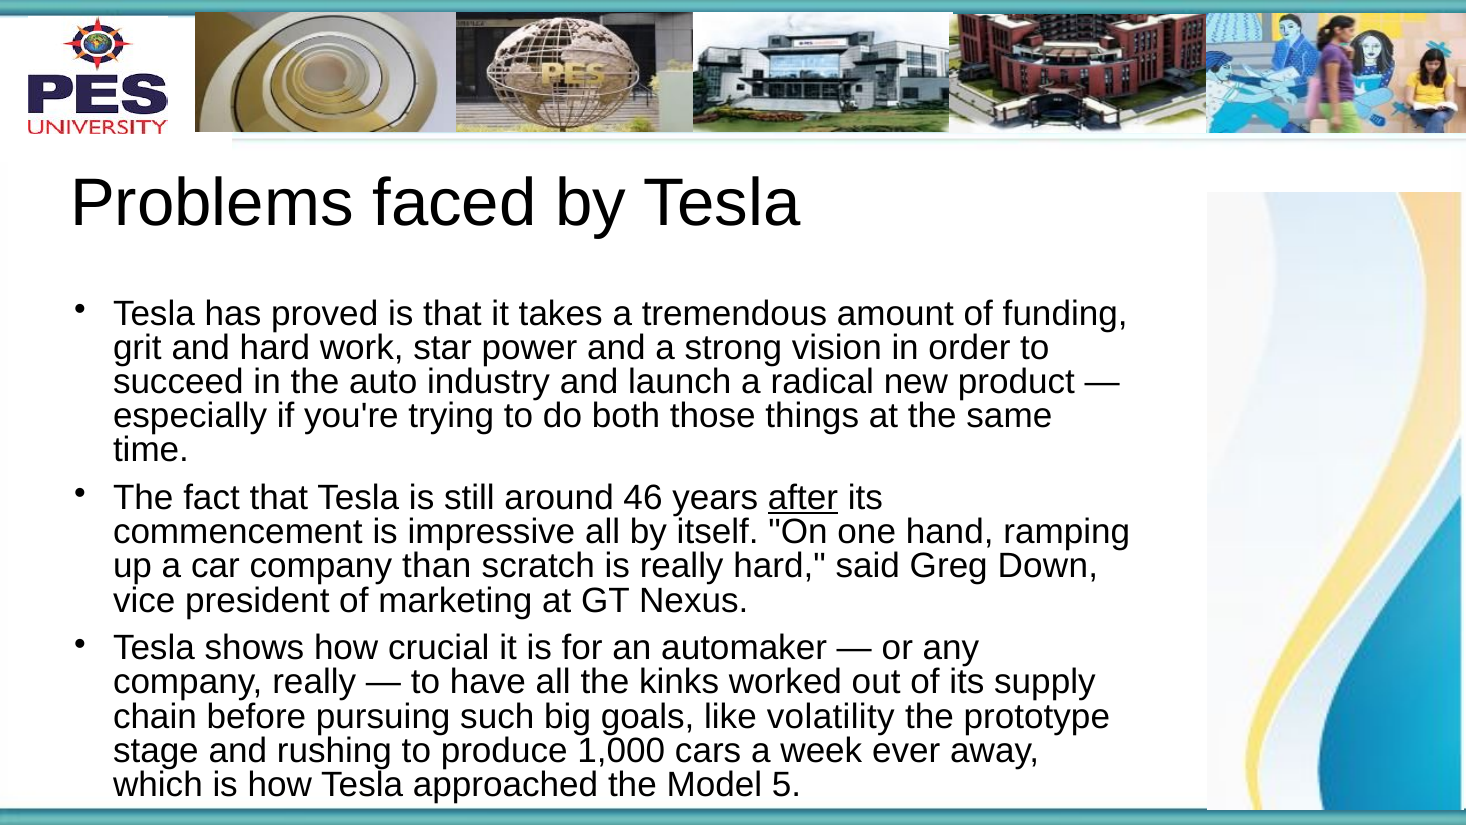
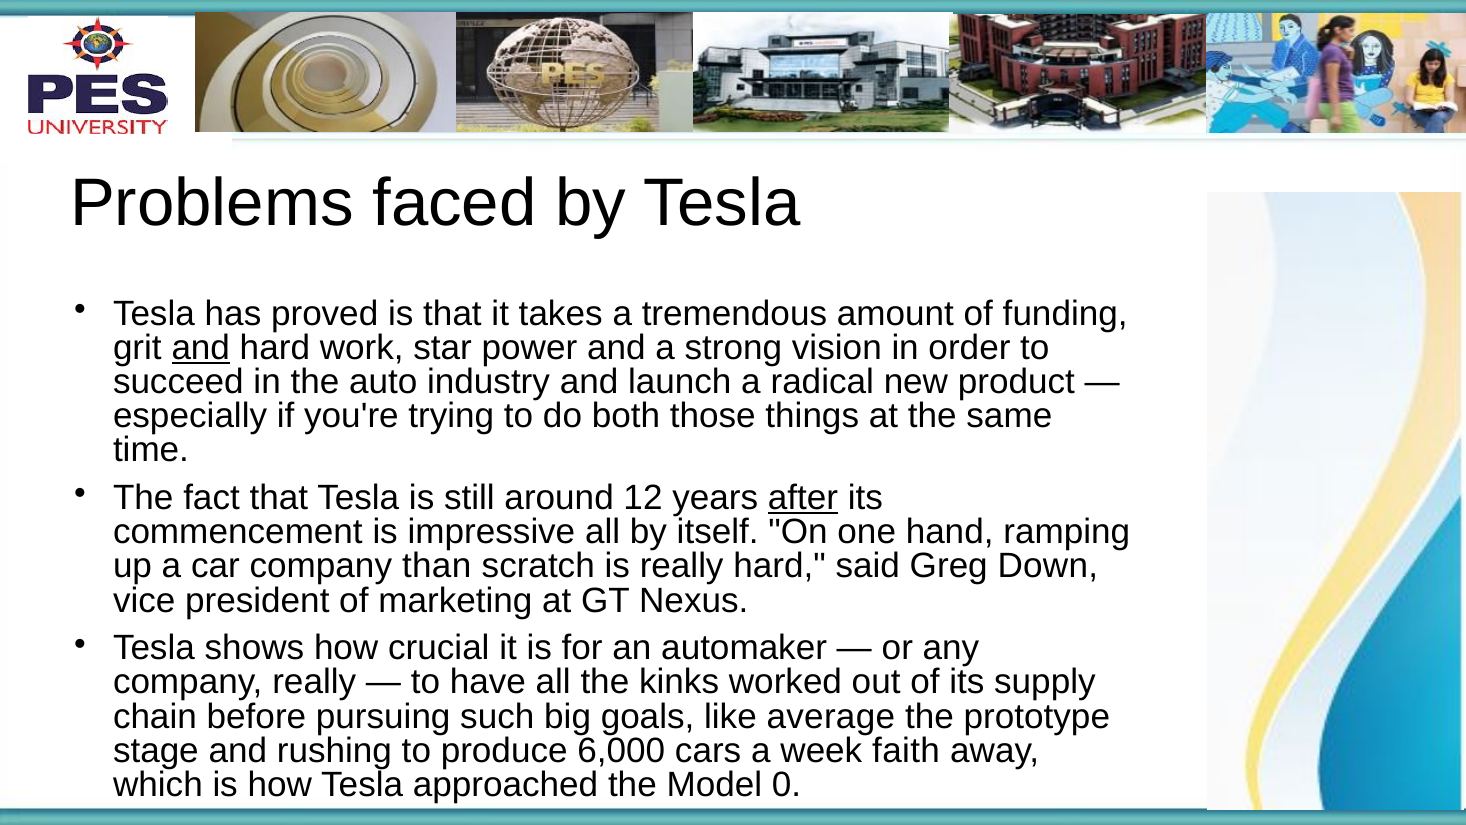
and at (201, 348) underline: none -> present
46: 46 -> 12
volatility: volatility -> average
1,000: 1,000 -> 6,000
ever: ever -> faith
5: 5 -> 0
